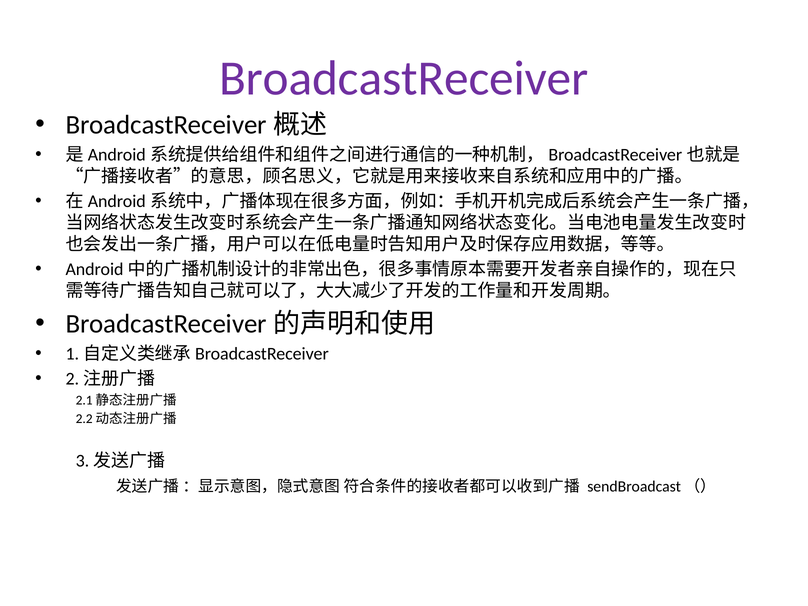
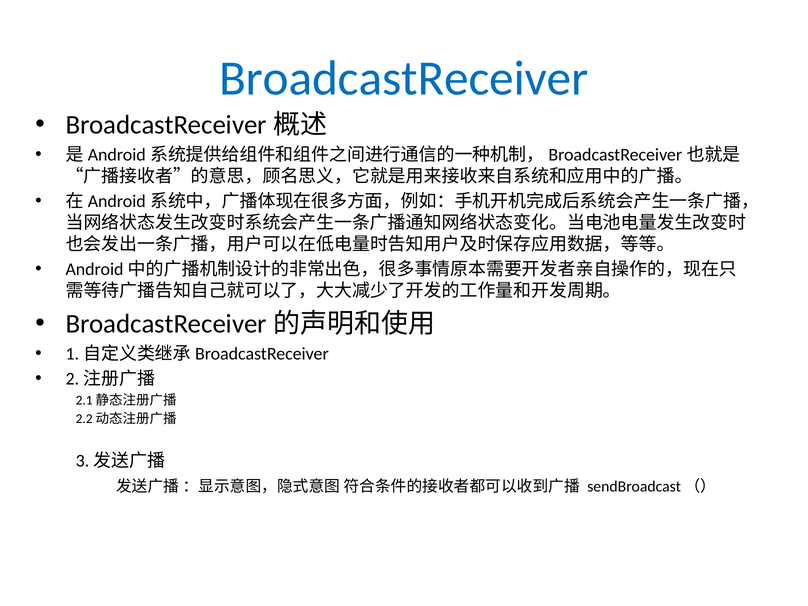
BroadcastReceiver colour: purple -> blue
